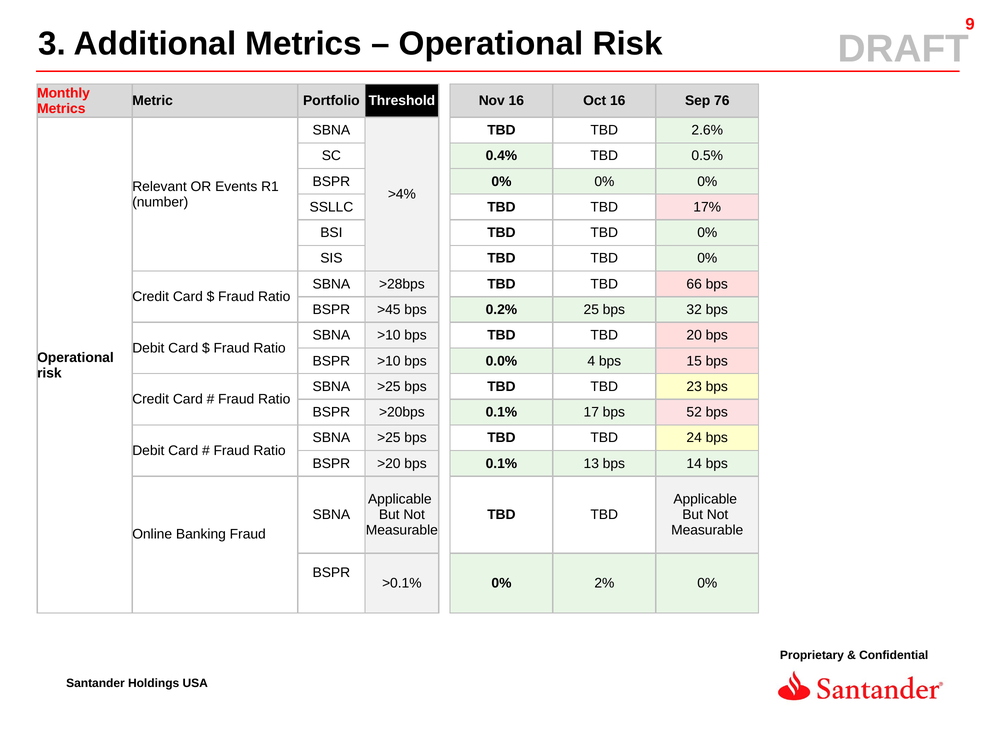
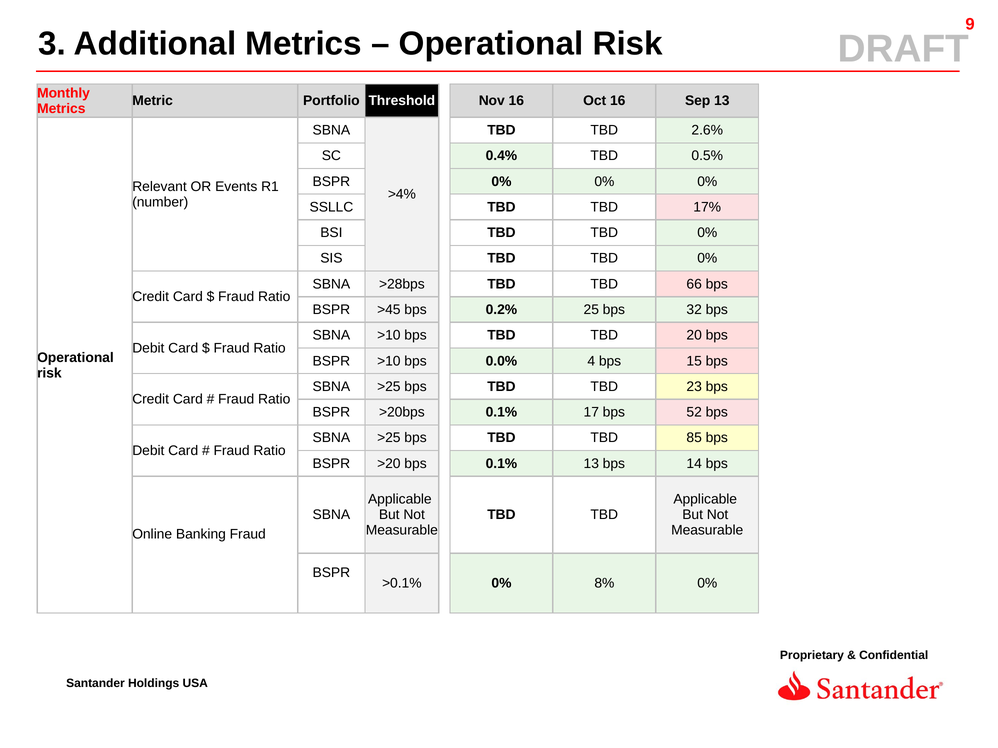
Sep 76: 76 -> 13
24: 24 -> 85
2%: 2% -> 8%
